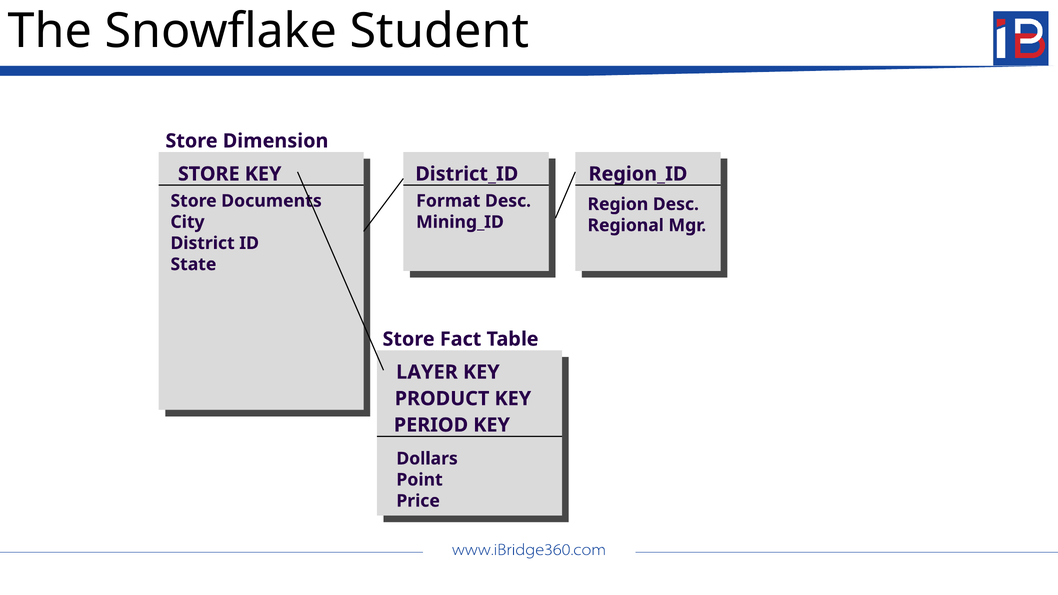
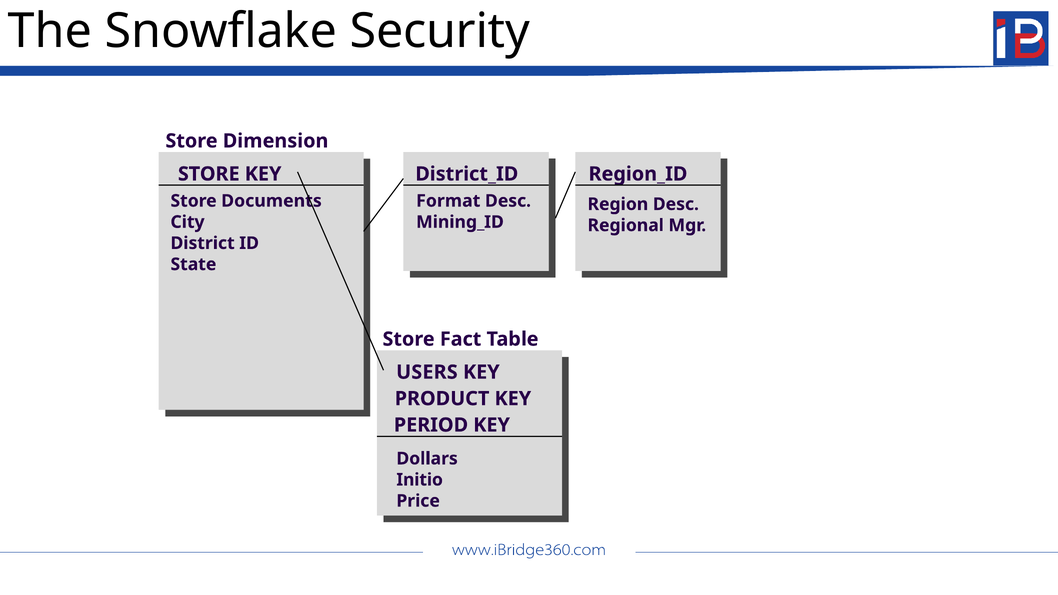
Student: Student -> Security
LAYER: LAYER -> USERS
Point: Point -> Initio
